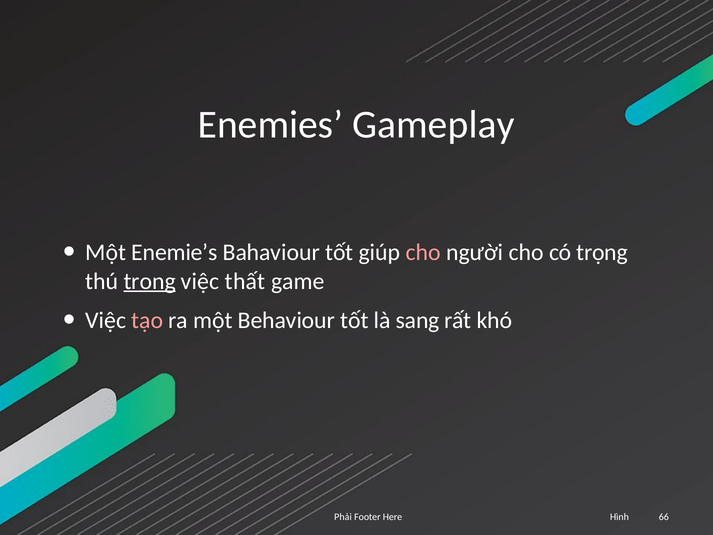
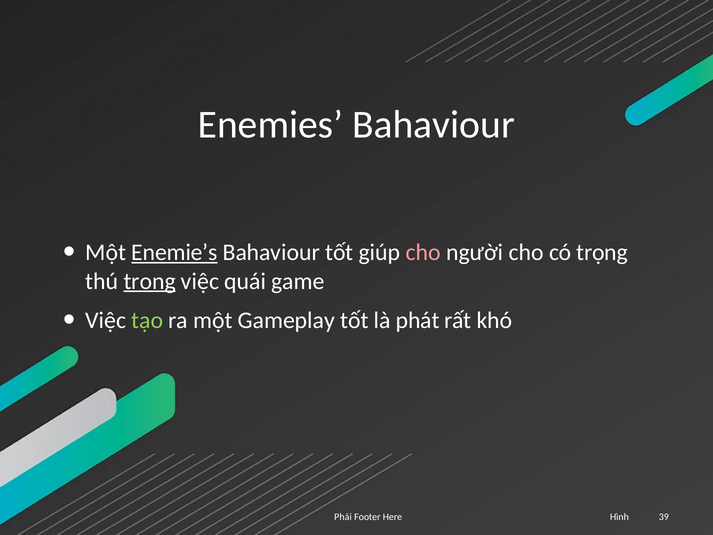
Enemies Gameplay: Gameplay -> Bahaviour
Enemie’s underline: none -> present
thất: thất -> quái
tạo colour: pink -> light green
Behaviour: Behaviour -> Gameplay
sang: sang -> phát
66: 66 -> 39
